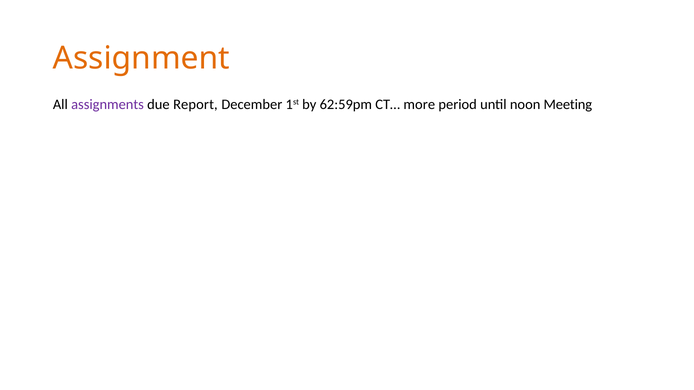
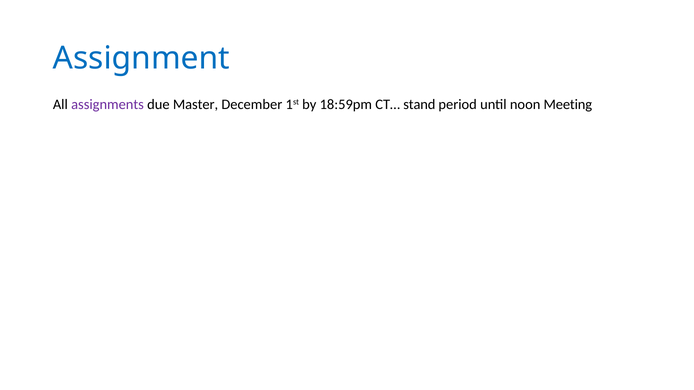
Assignment colour: orange -> blue
Report: Report -> Master
62:59pm: 62:59pm -> 18:59pm
more: more -> stand
